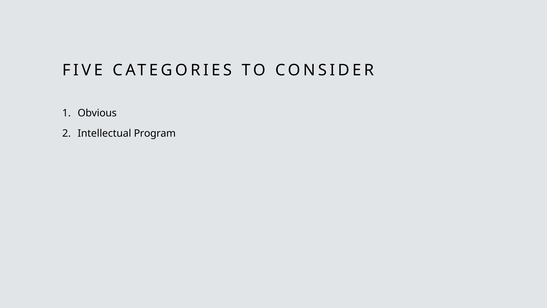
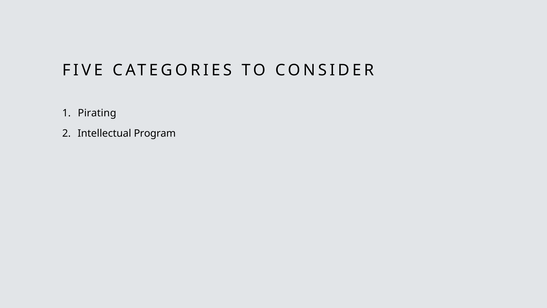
Obvious: Obvious -> Pirating
